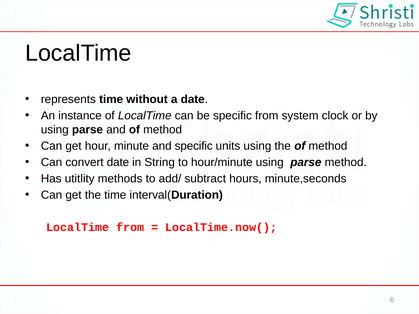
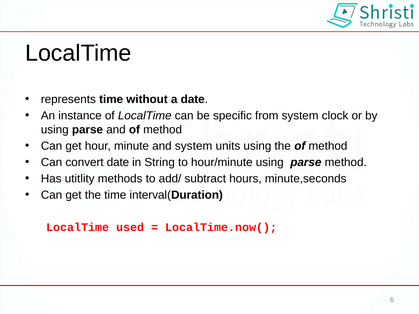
and specific: specific -> system
LocalTime from: from -> used
